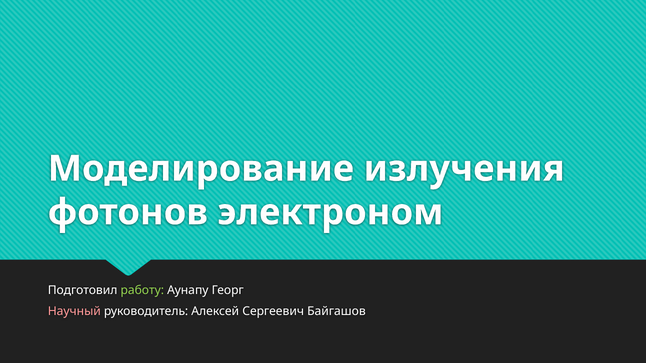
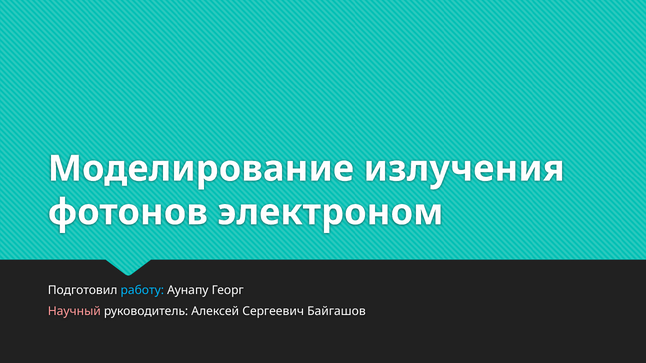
работу colour: light green -> light blue
